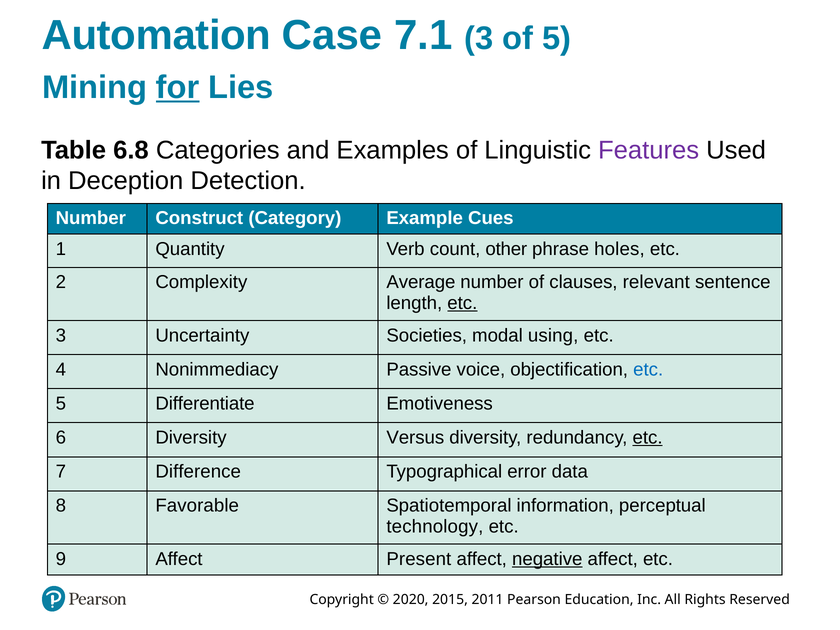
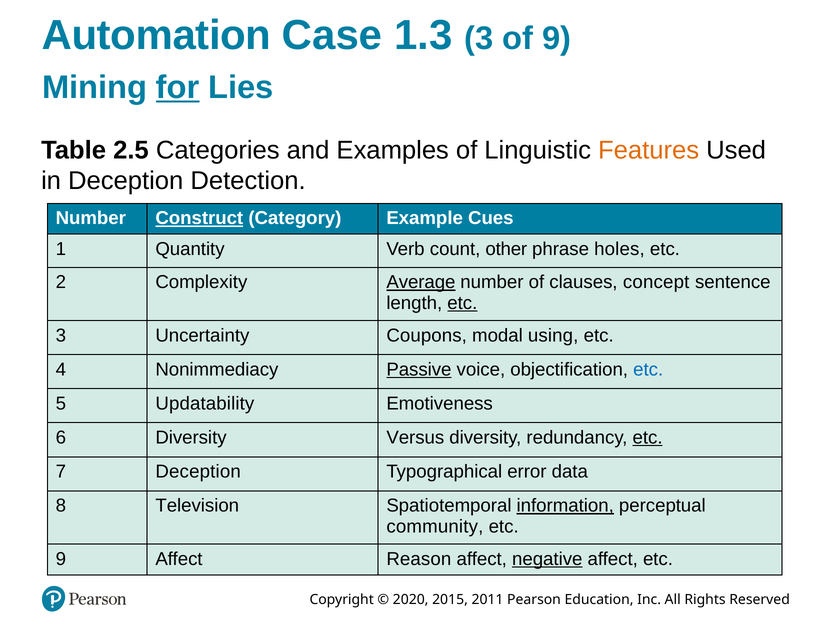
7.1: 7.1 -> 1.3
of 5: 5 -> 9
6.8: 6.8 -> 2.5
Features colour: purple -> orange
Construct underline: none -> present
Average underline: none -> present
relevant: relevant -> concept
Societies: Societies -> Coupons
Passive underline: none -> present
Differentiate: Differentiate -> Updatability
7 Difference: Difference -> Deception
Favorable: Favorable -> Television
information underline: none -> present
technology: technology -> community
Present: Present -> Reason
